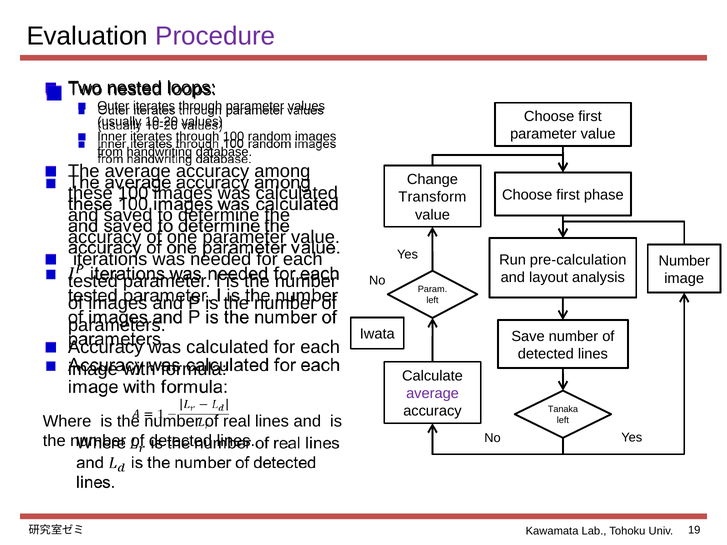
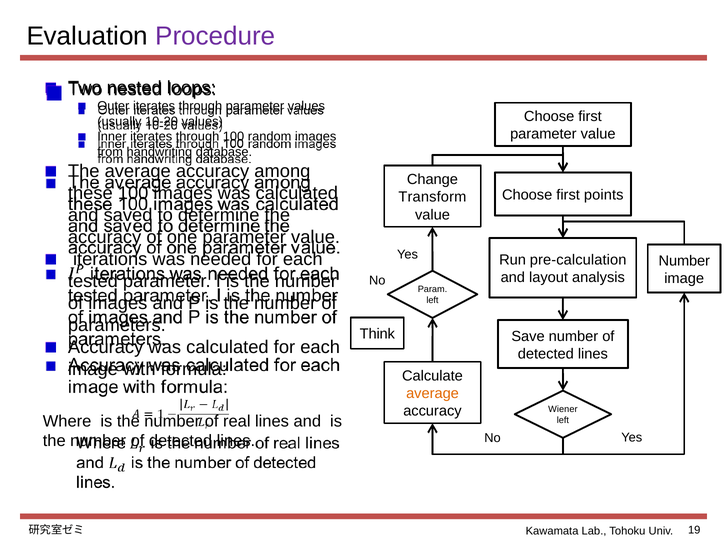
phase: phase -> points
Iwata: Iwata -> Think
average at (433, 394) colour: purple -> orange
Tanaka: Tanaka -> Wiener
